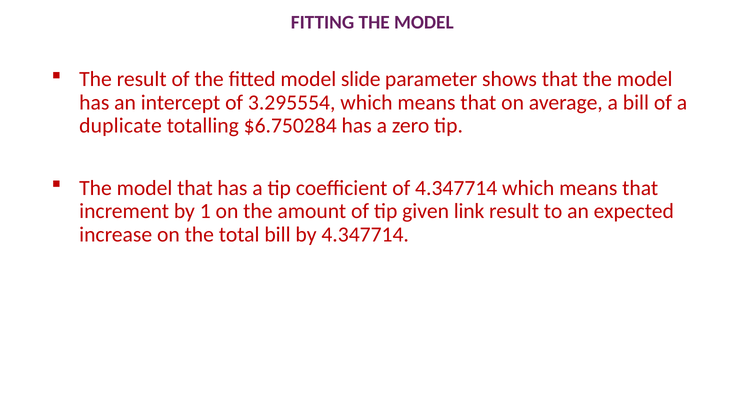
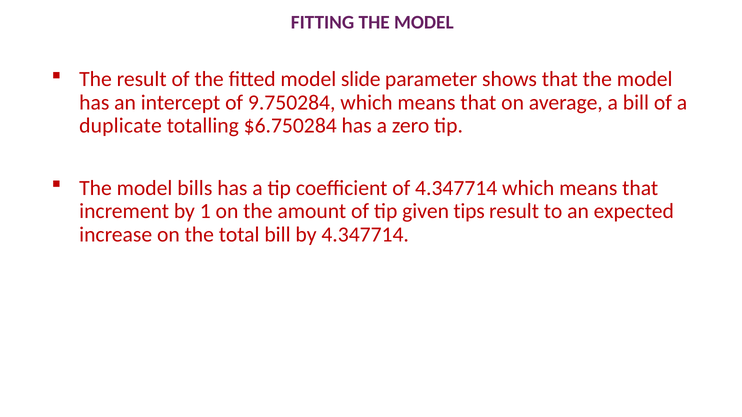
3.295554: 3.295554 -> 9.750284
model that: that -> bills
link: link -> tips
